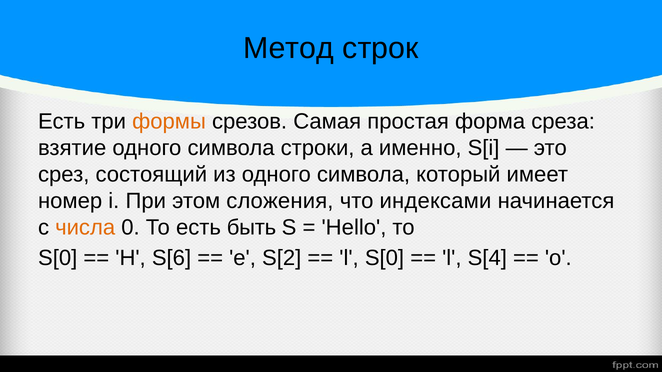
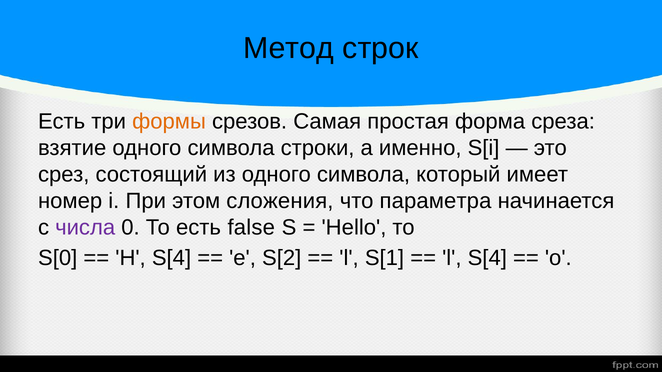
индексами: индексами -> параметра
числа colour: orange -> purple
быть: быть -> false
H S[6: S[6 -> S[4
l S[0: S[0 -> S[1
